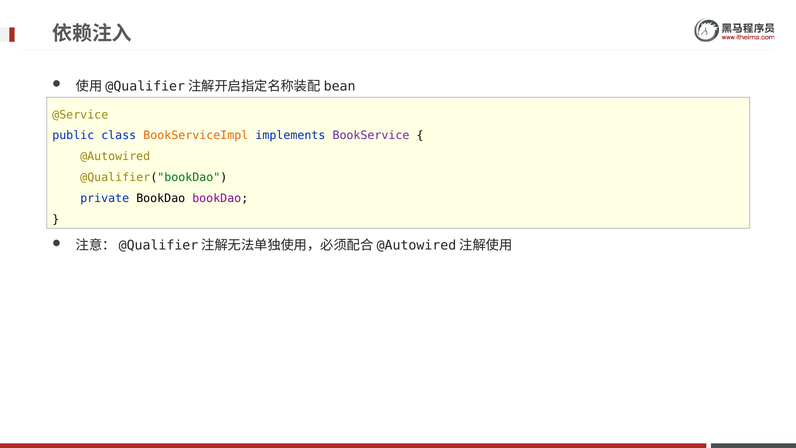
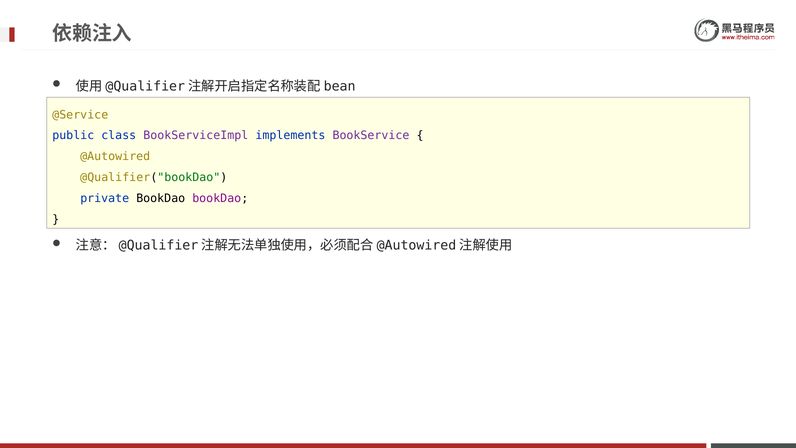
BookServiceImpl colour: orange -> purple
